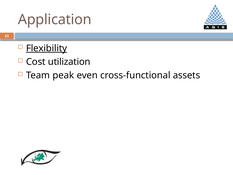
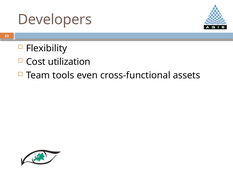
Application: Application -> Developers
Flexibility underline: present -> none
peak: peak -> tools
